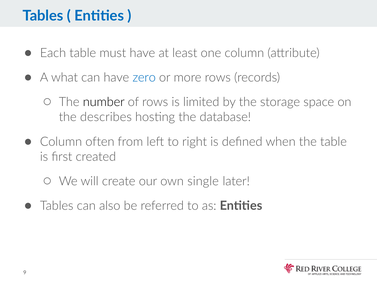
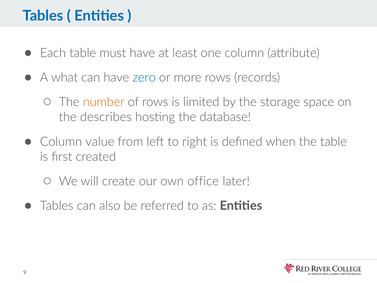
number colour: black -> orange
often: often -> value
single: single -> office
